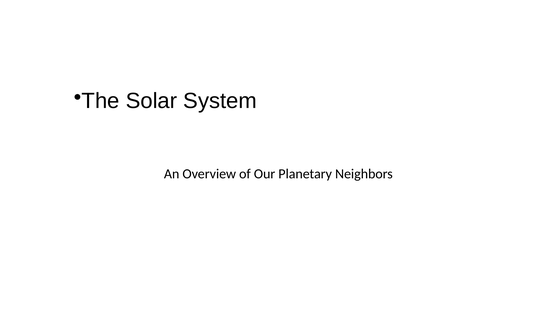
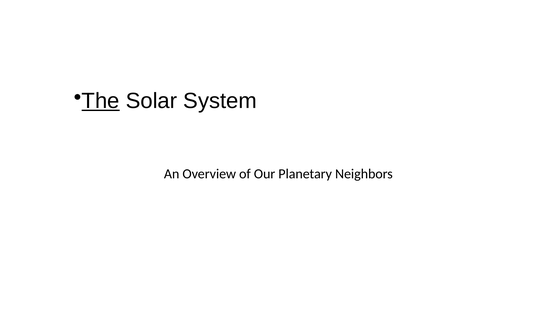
The underline: none -> present
